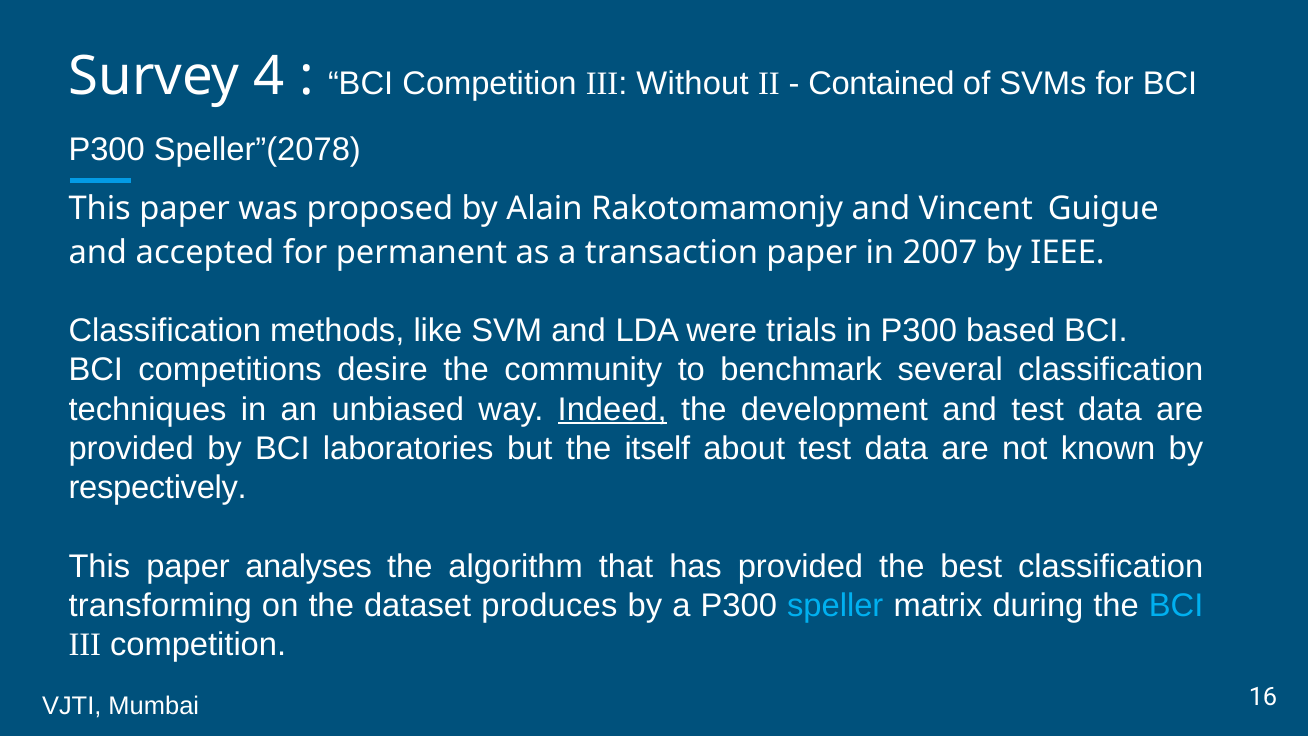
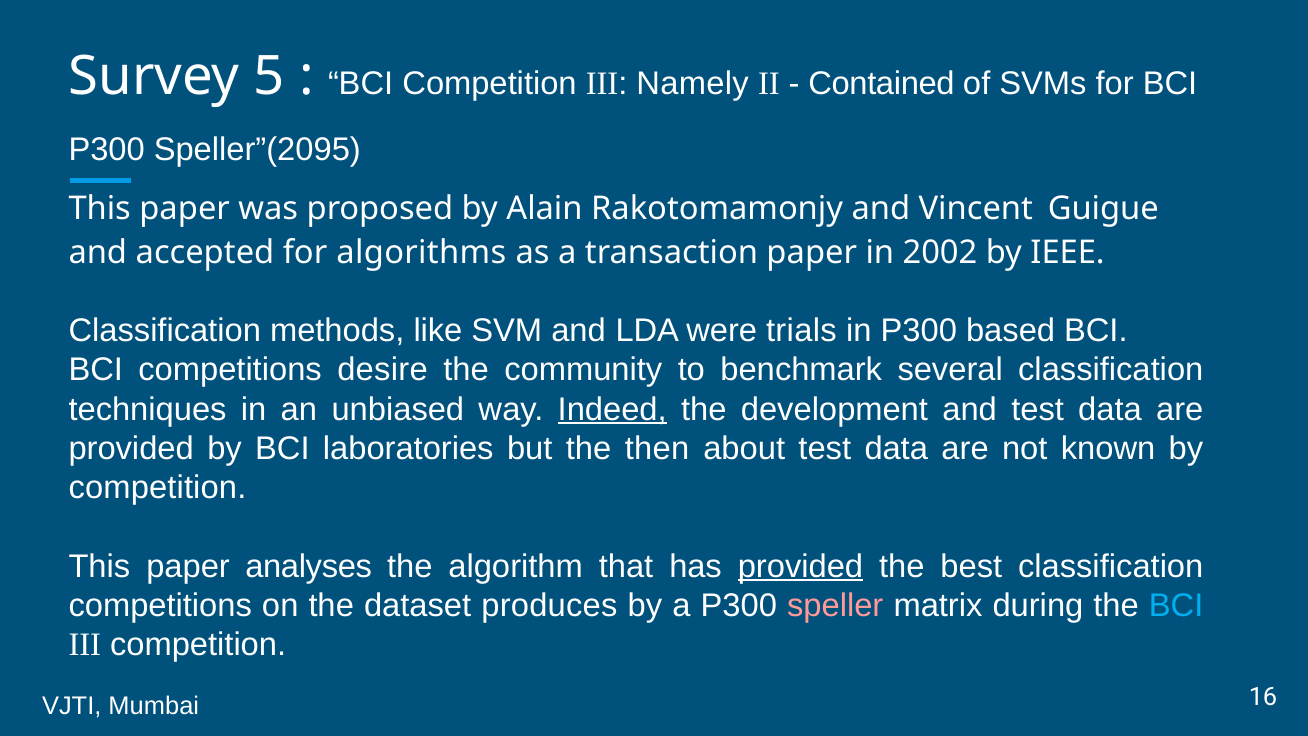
4: 4 -> 5
Without: Without -> Namely
Speller”(2078: Speller”(2078 -> Speller”(2095
permanent: permanent -> algorithms
2007: 2007 -> 2002
itself: itself -> then
respectively at (158, 488): respectively -> competition
provided at (800, 566) underline: none -> present
transforming at (160, 605): transforming -> competitions
speller colour: light blue -> pink
